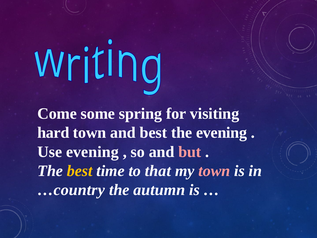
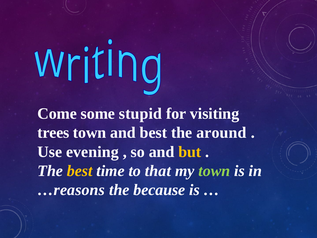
spring: spring -> stupid
hard: hard -> trees
the evening: evening -> around
but colour: pink -> yellow
town at (214, 171) colour: pink -> light green
…country: …country -> …reasons
autumn: autumn -> because
